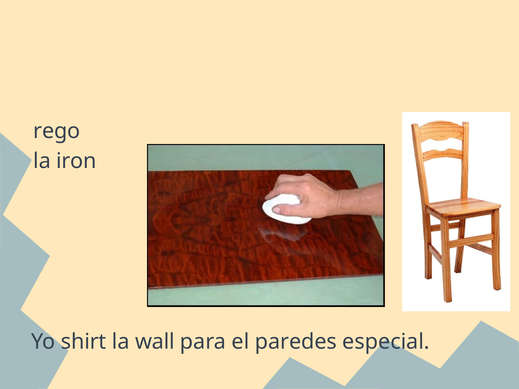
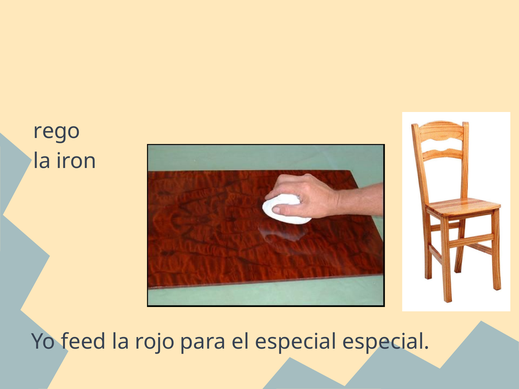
shirt: shirt -> feed
wall: wall -> rojo
el paredes: paredes -> especial
